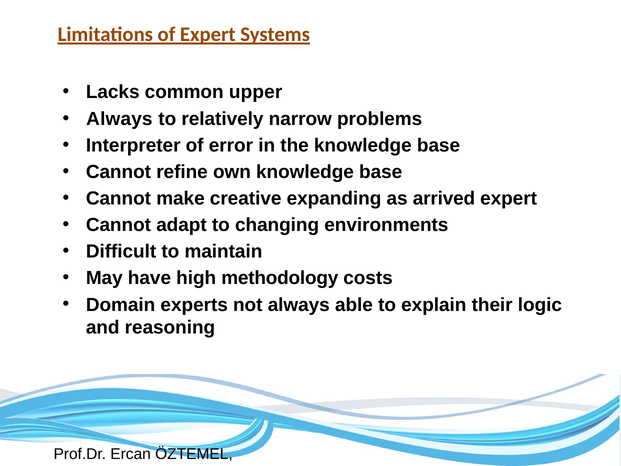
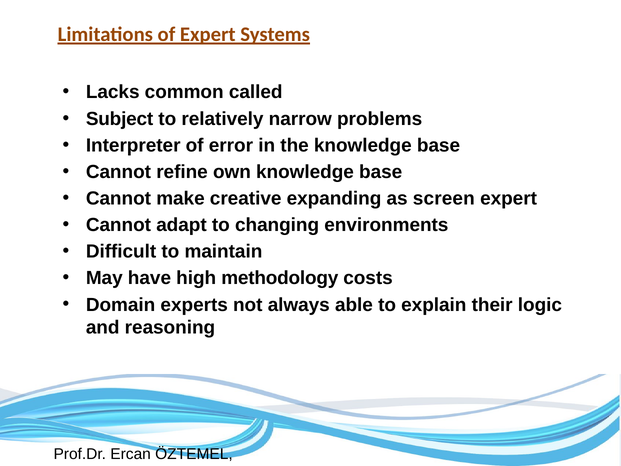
upper: upper -> called
Always at (119, 119): Always -> Subject
arrived: arrived -> screen
